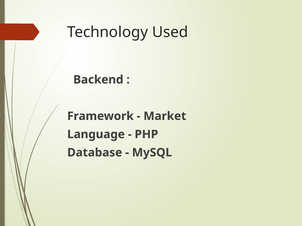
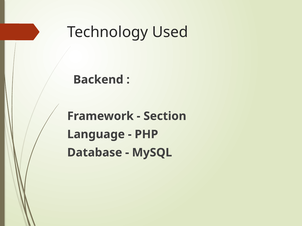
Market: Market -> Section
